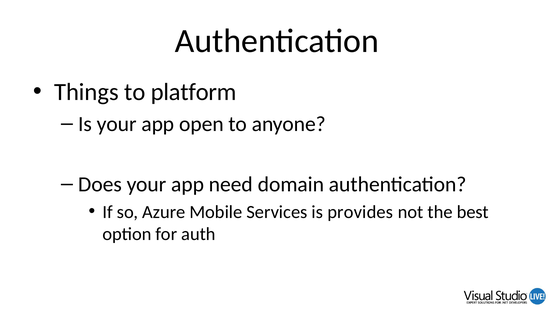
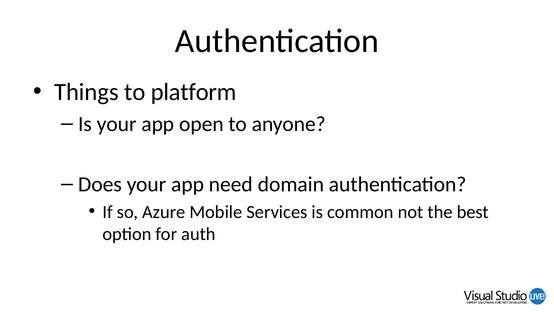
provides: provides -> common
